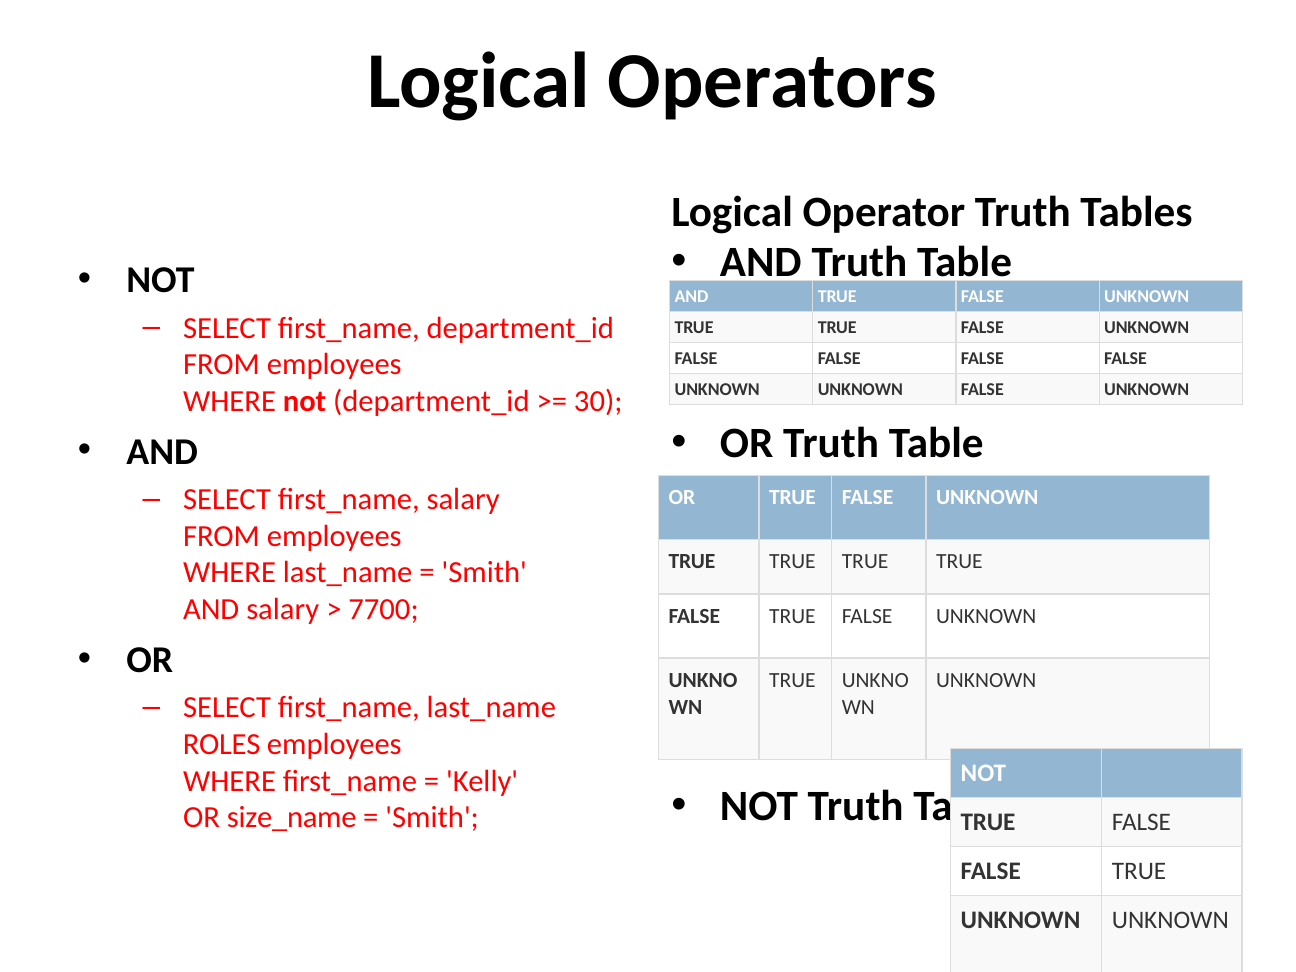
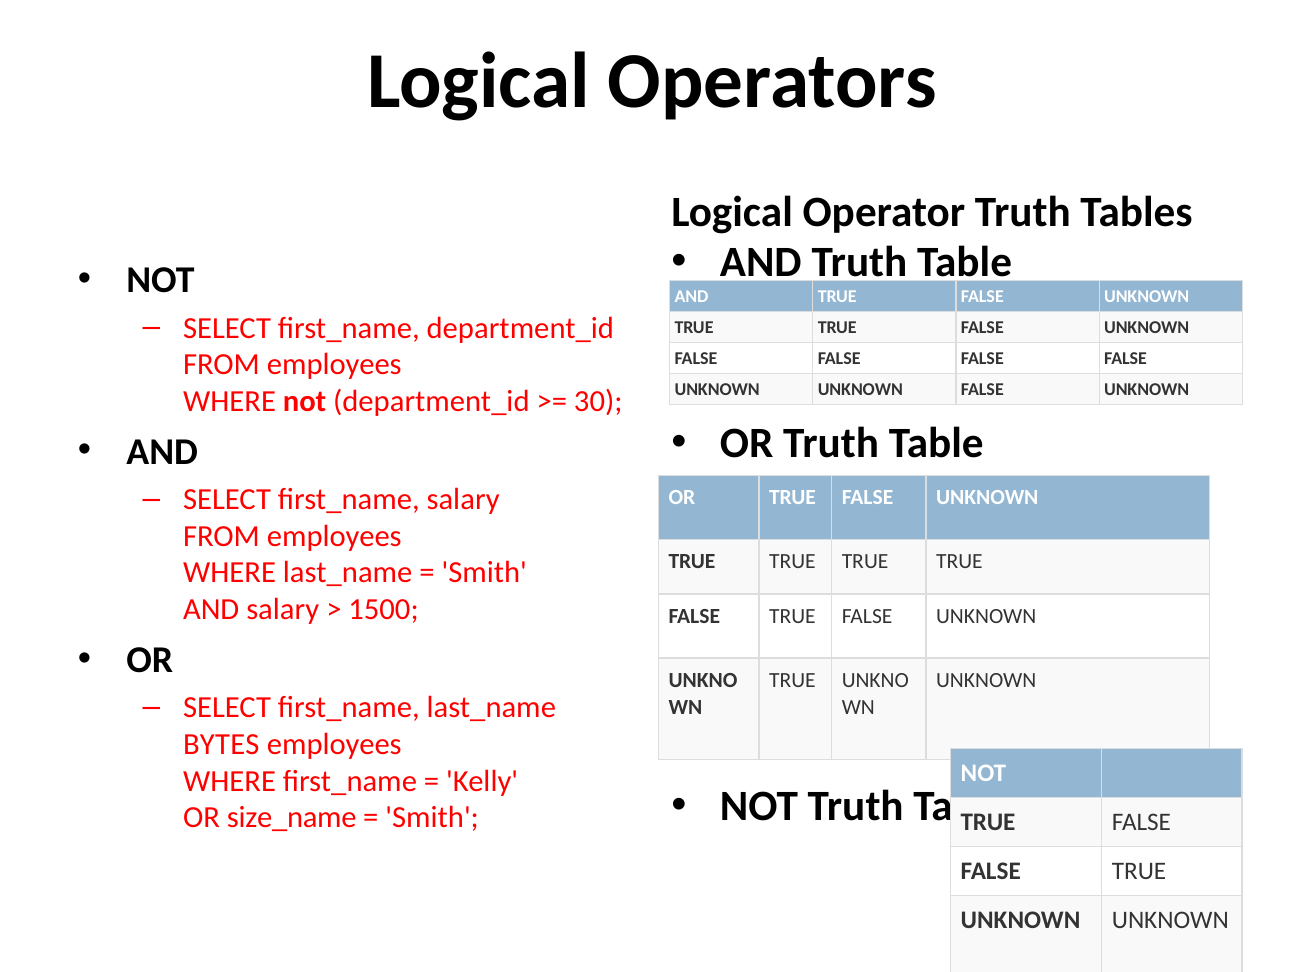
7700: 7700 -> 1500
ROLES: ROLES -> BYTES
